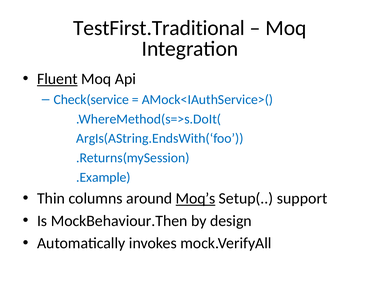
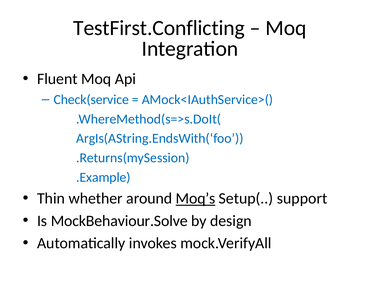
TestFirst.Traditional: TestFirst.Traditional -> TestFirst.Conflicting
Fluent underline: present -> none
columns: columns -> whether
MockBehaviour.Then: MockBehaviour.Then -> MockBehaviour.Solve
